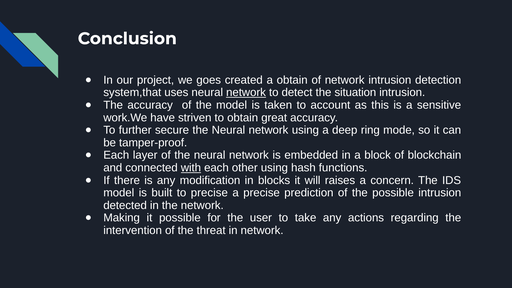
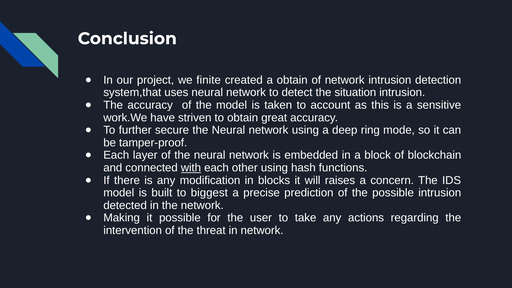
goes: goes -> finite
network at (246, 93) underline: present -> none
to precise: precise -> biggest
